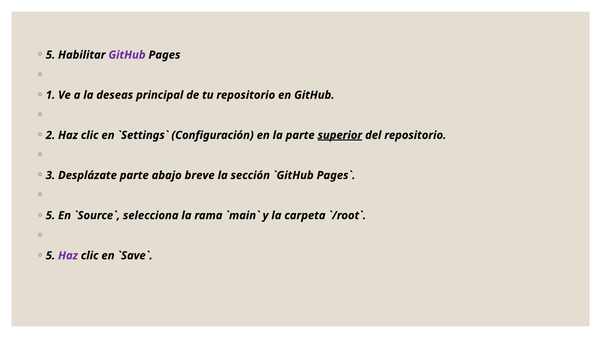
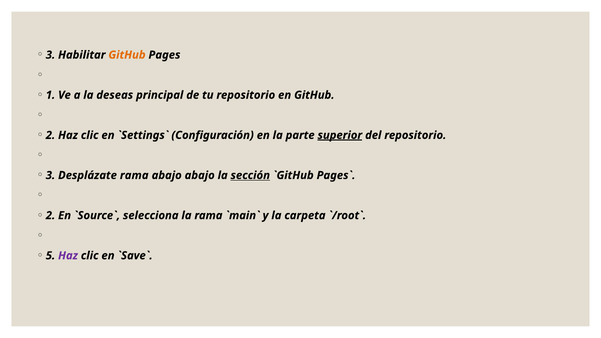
5 at (50, 55): 5 -> 3
GitHub at (127, 55) colour: purple -> orange
Desplázate parte: parte -> rama
abajo breve: breve -> abajo
sección underline: none -> present
5 at (50, 215): 5 -> 2
